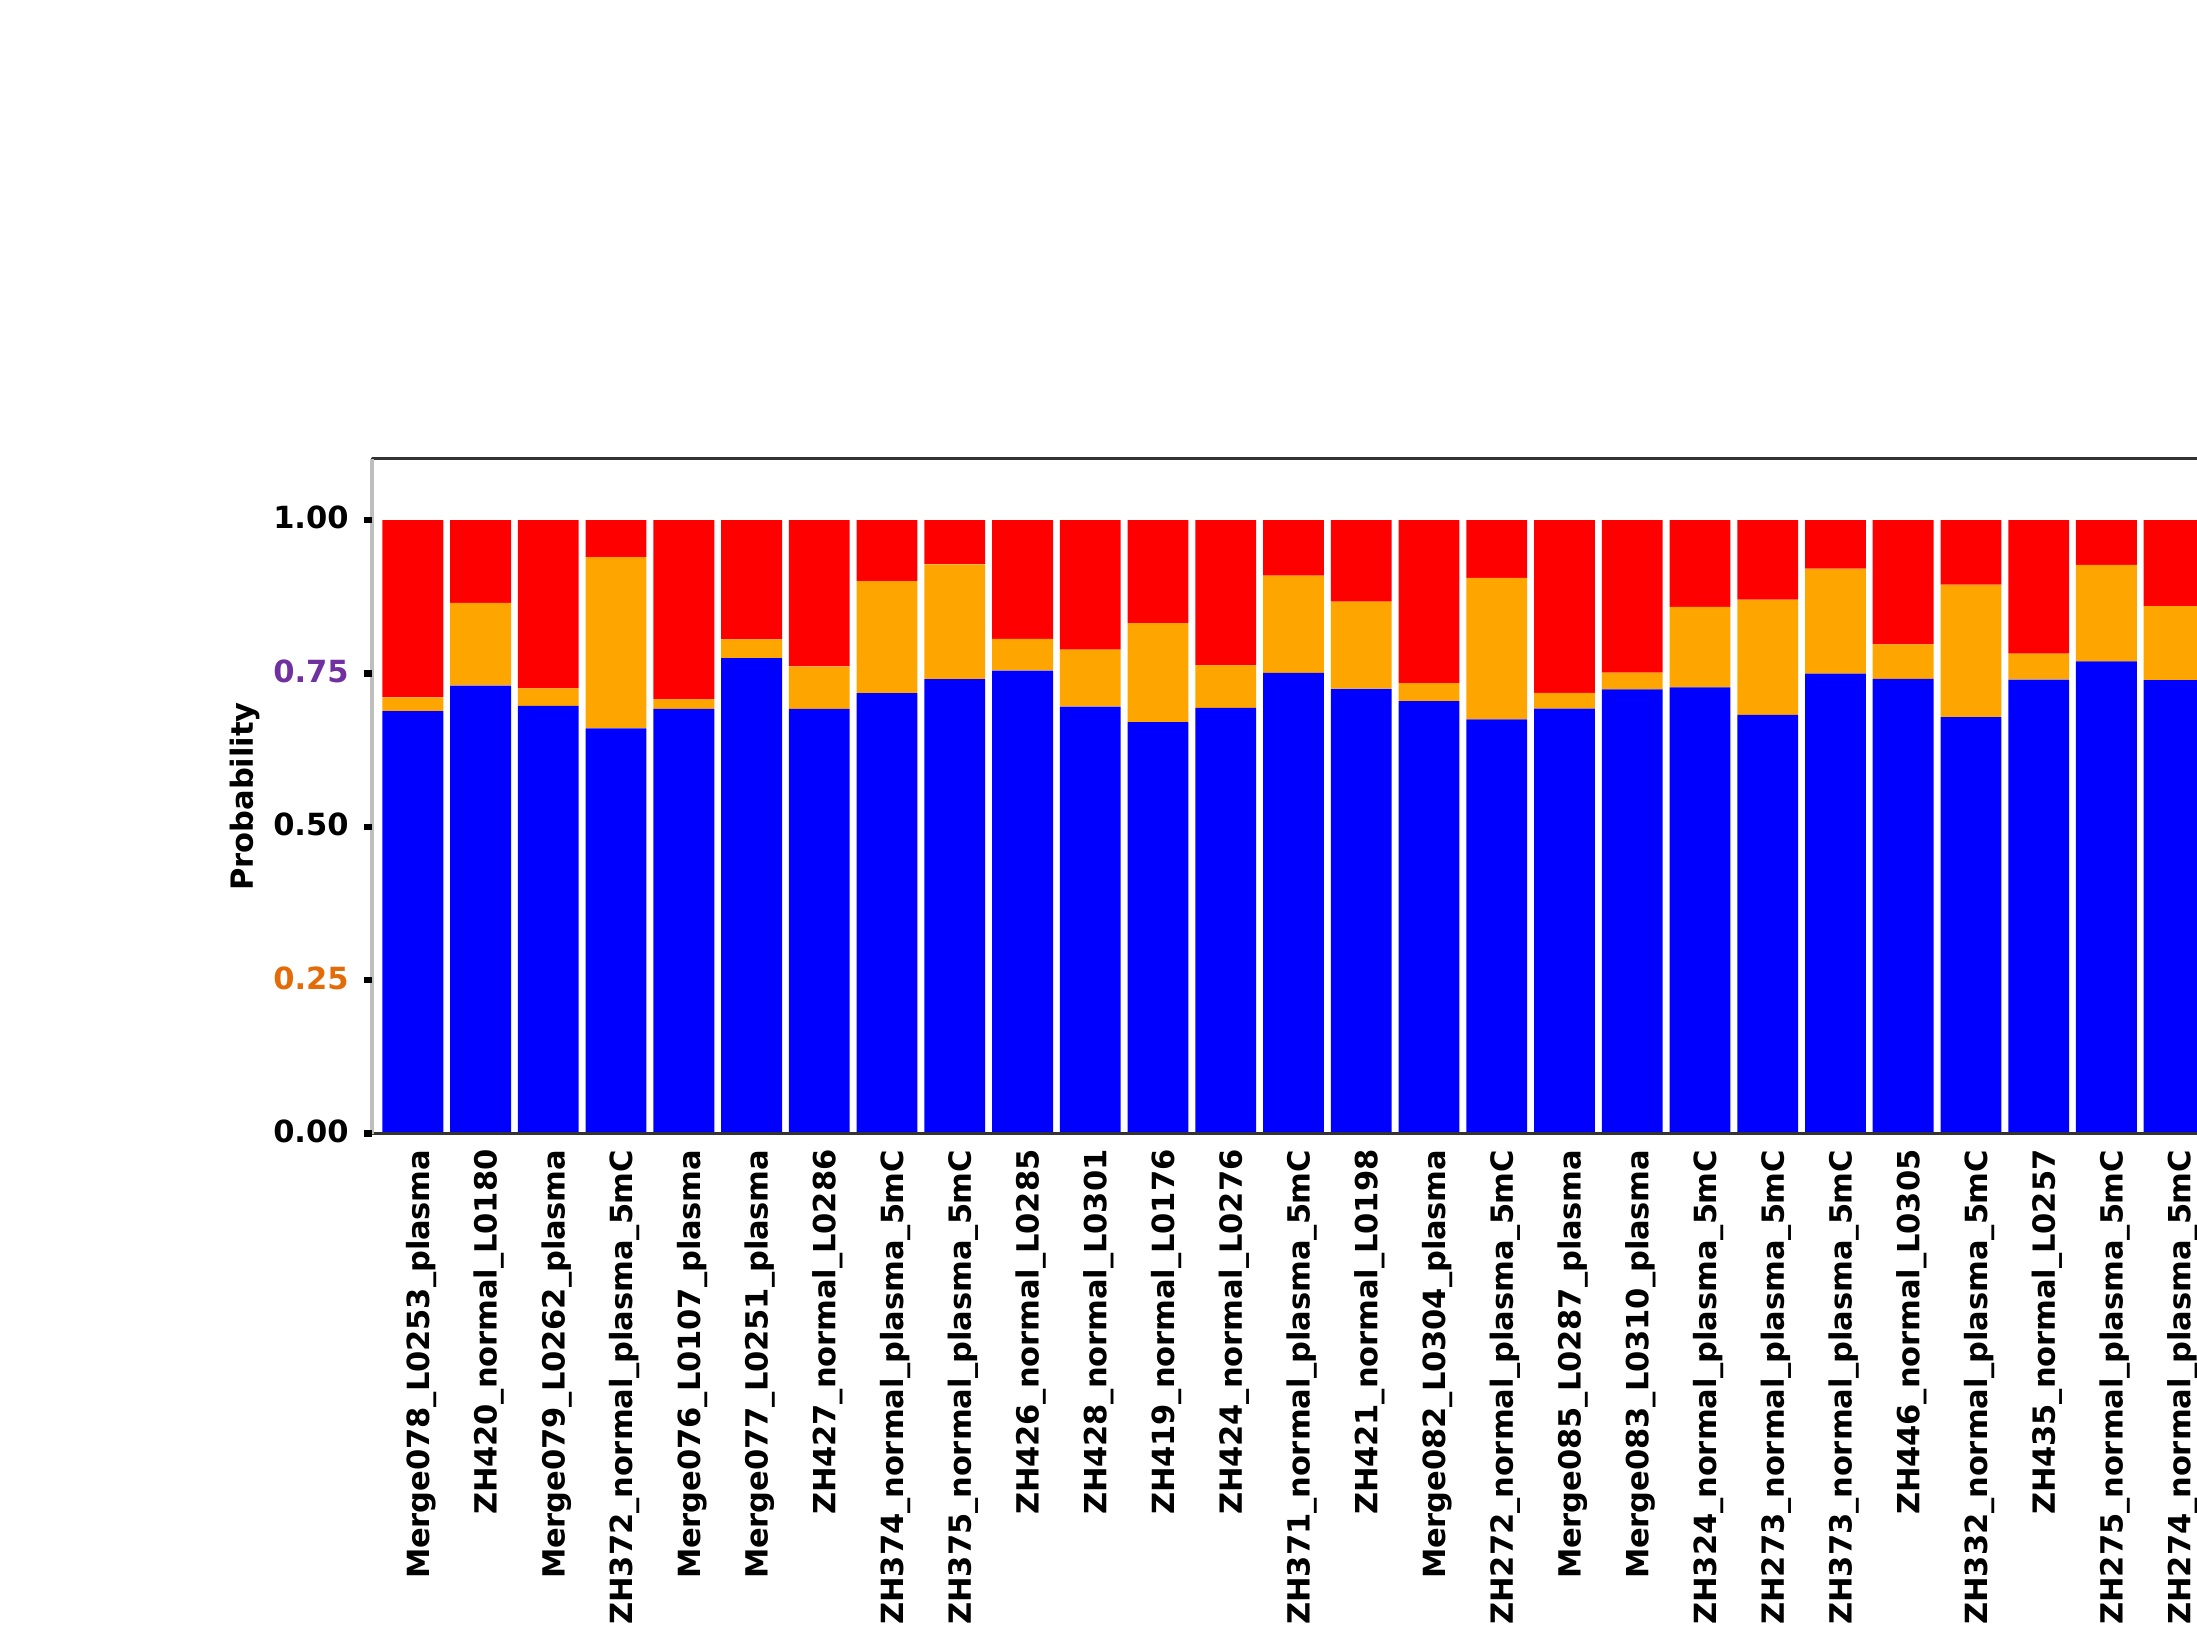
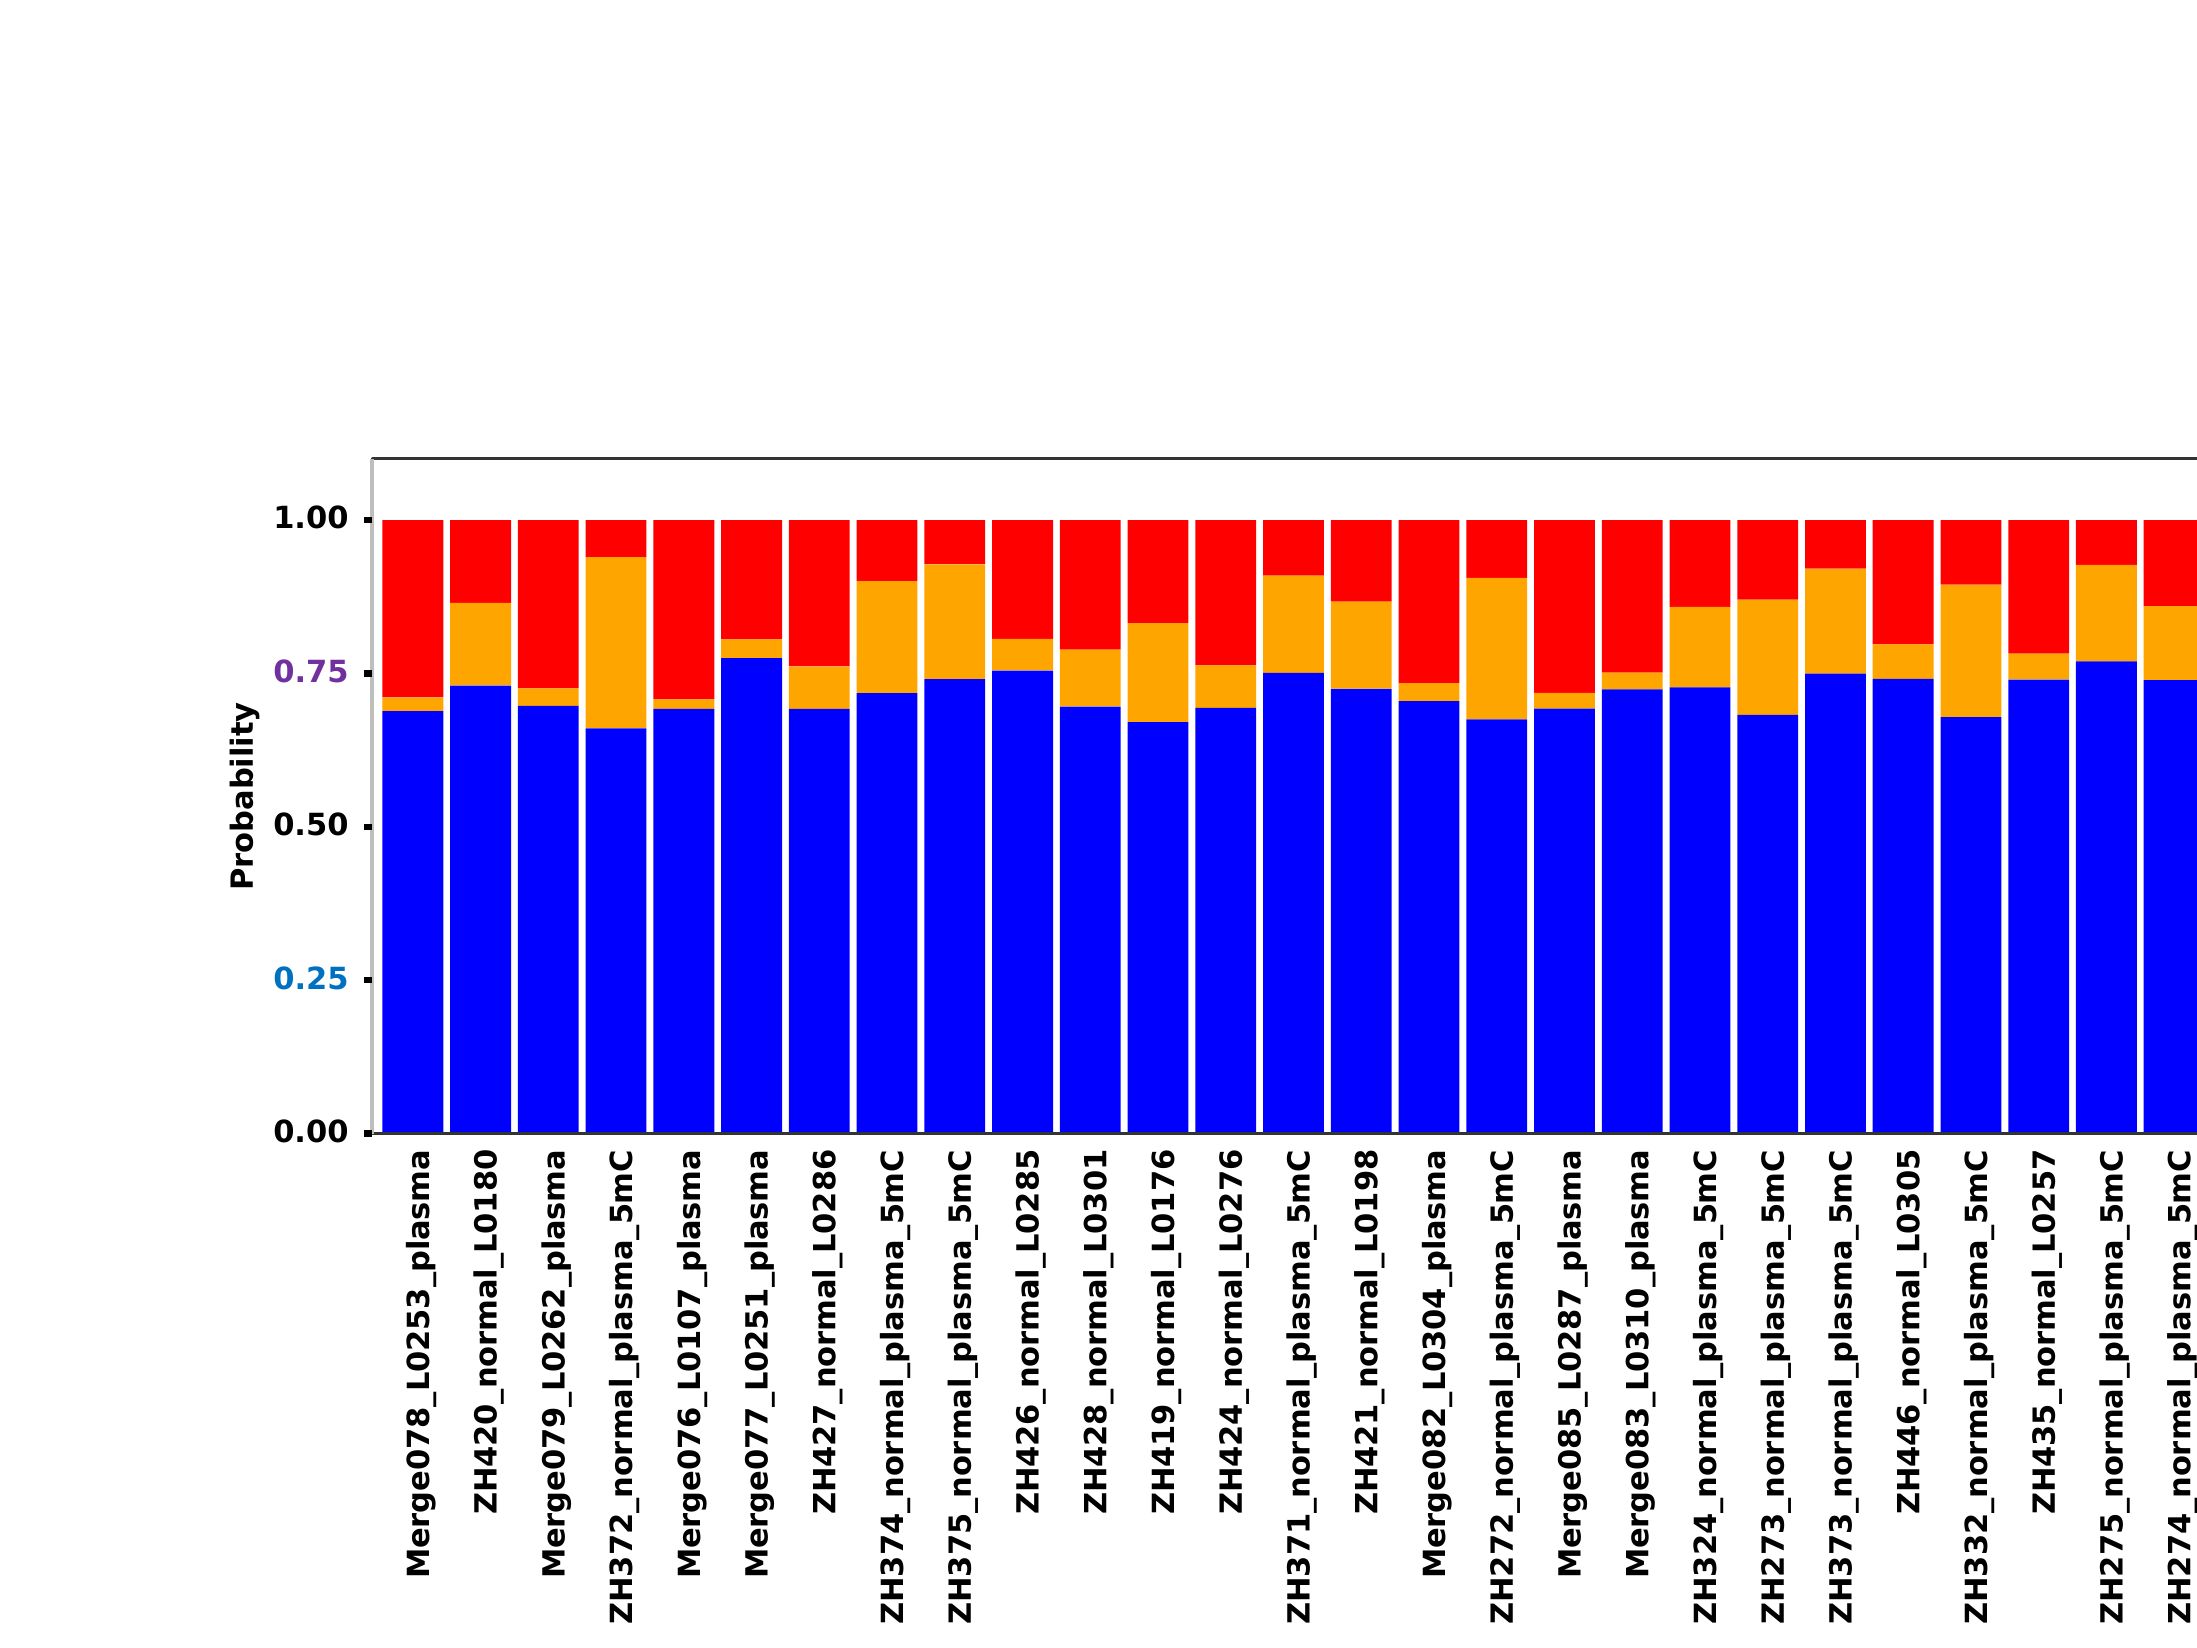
0.25 colour: orange -> blue
